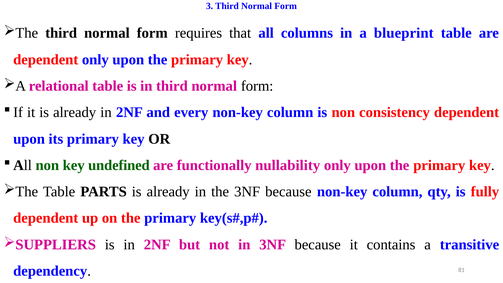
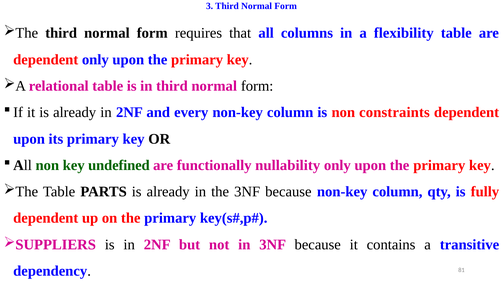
blueprint: blueprint -> flexibility
consistency: consistency -> constraints
